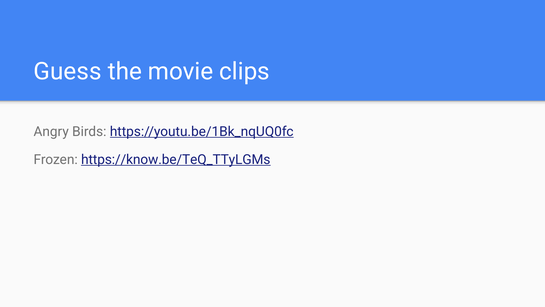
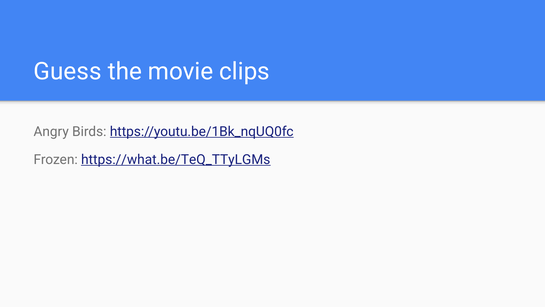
https://know.be/TeQ_TTyLGMs: https://know.be/TeQ_TTyLGMs -> https://what.be/TeQ_TTyLGMs
